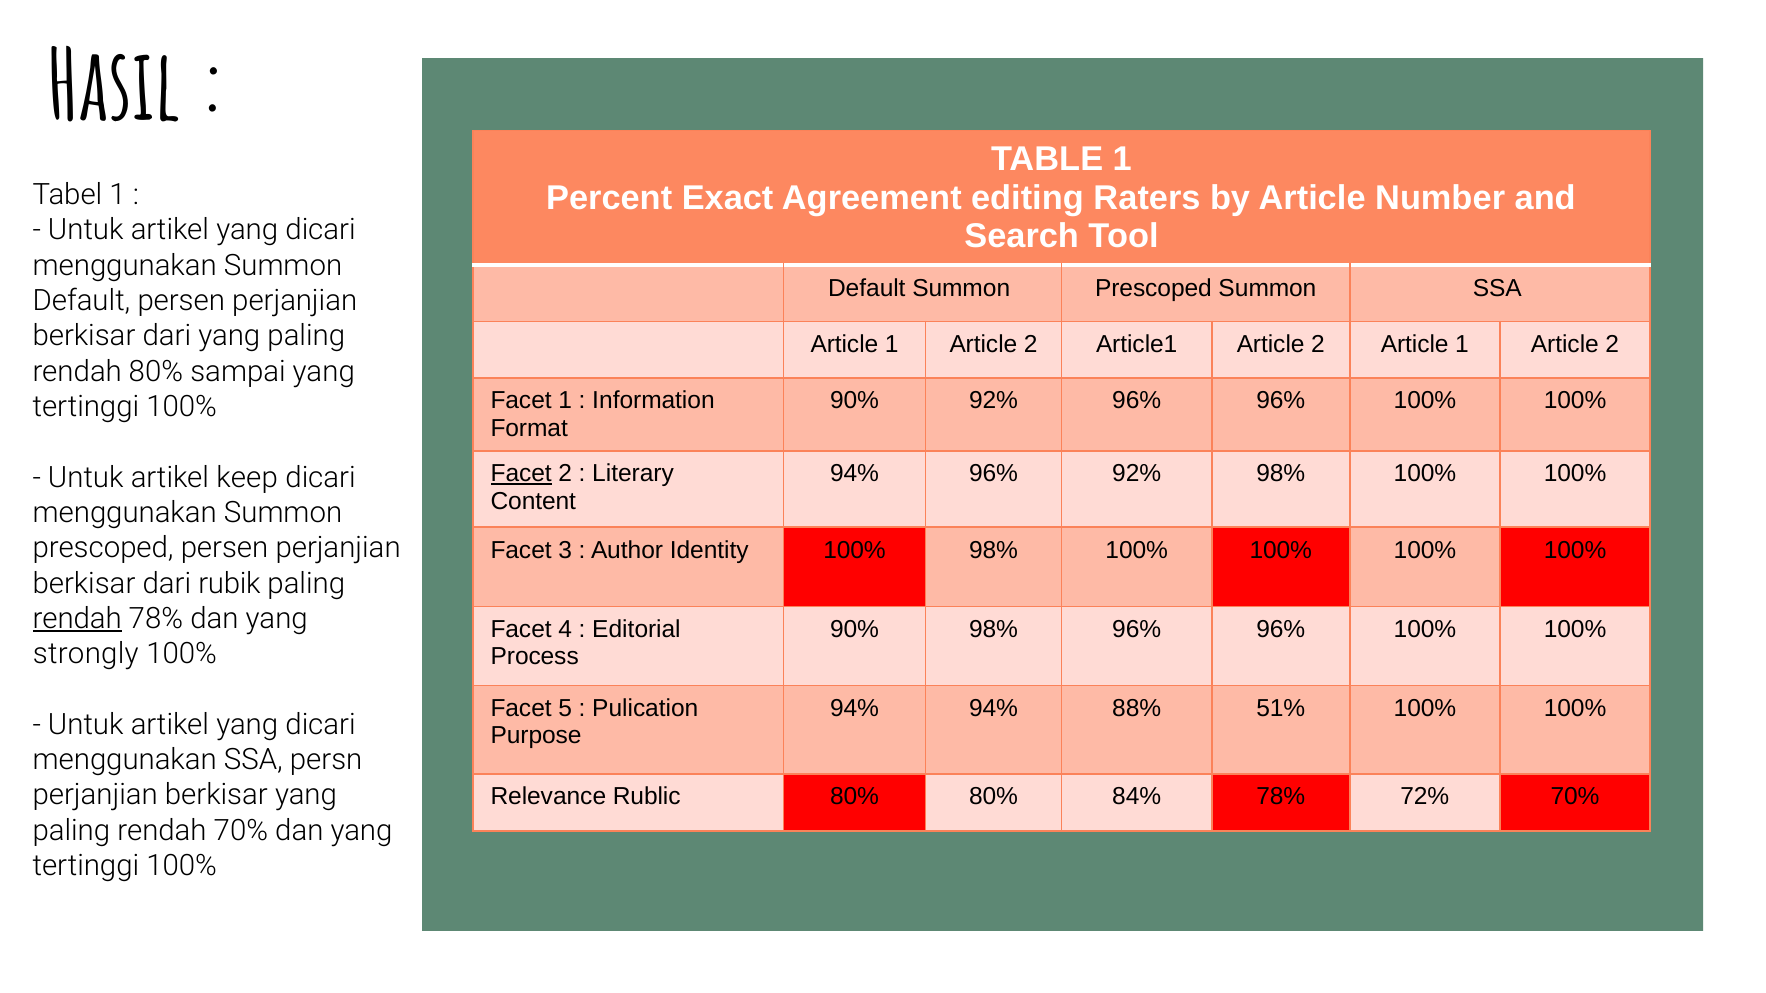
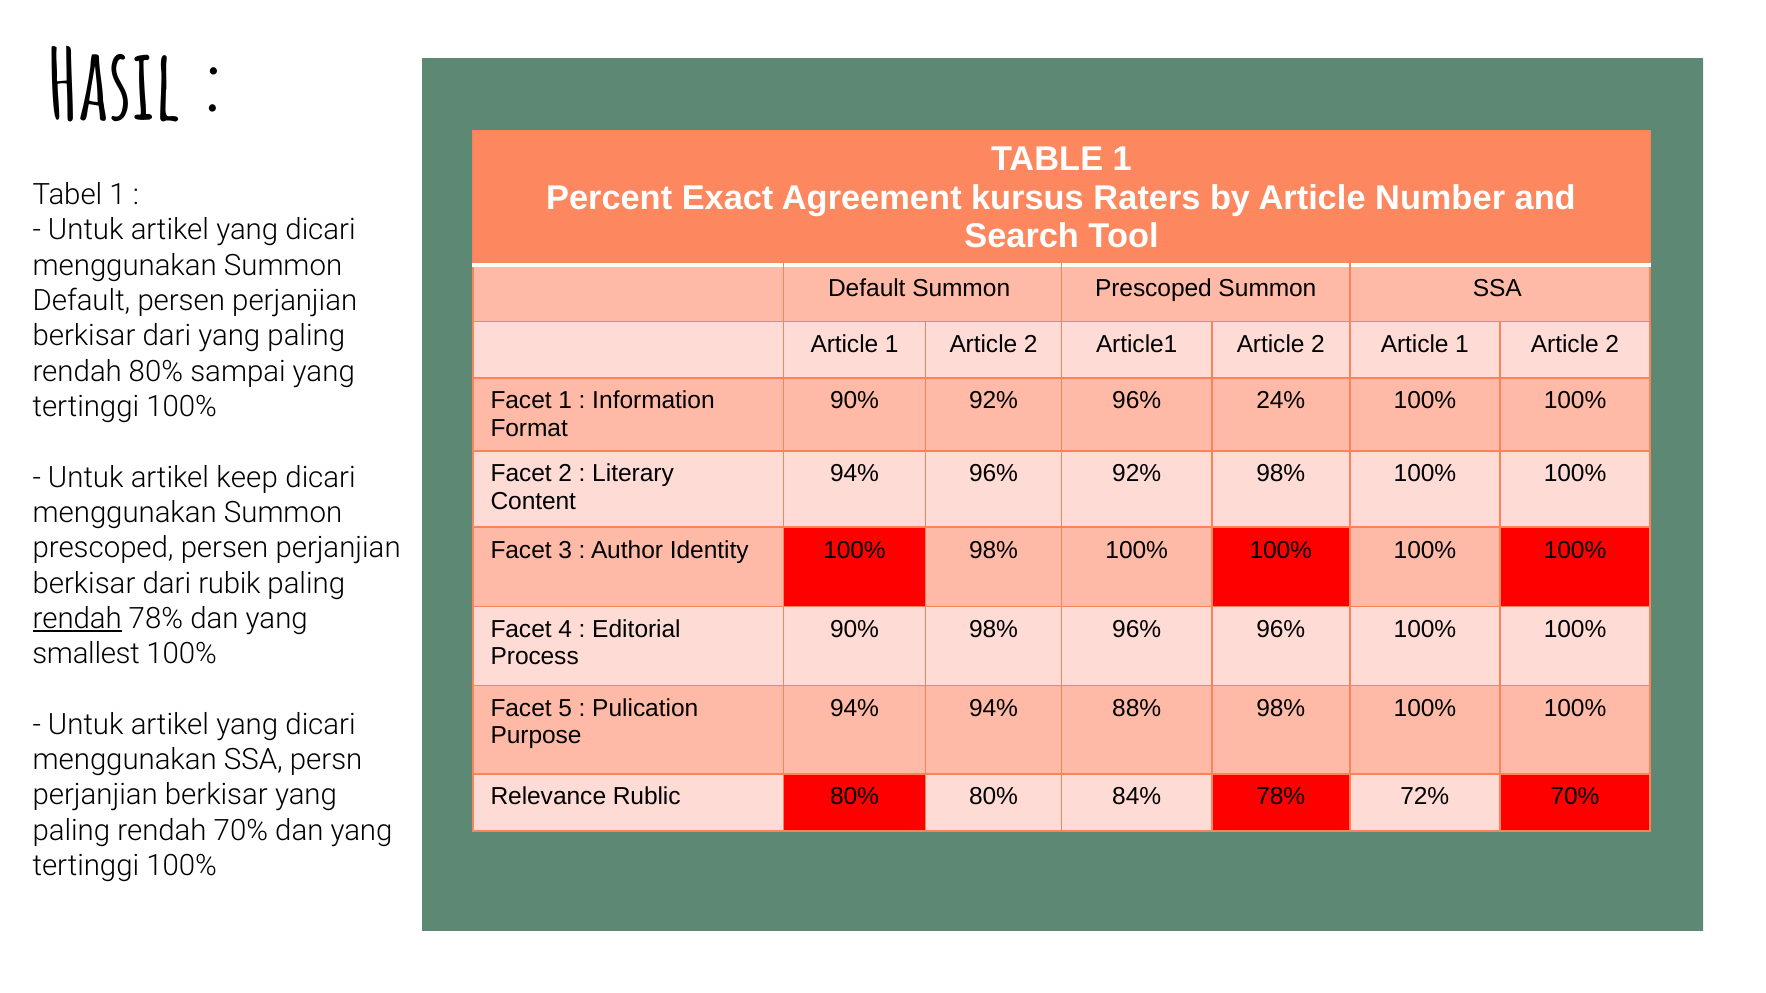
editing: editing -> kursus
92% 96% 96%: 96% -> 24%
Facet at (521, 474) underline: present -> none
strongly: strongly -> smallest
88% 51%: 51% -> 98%
